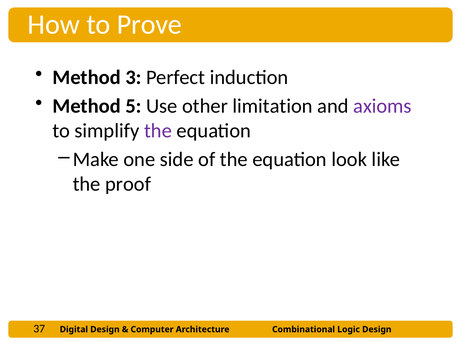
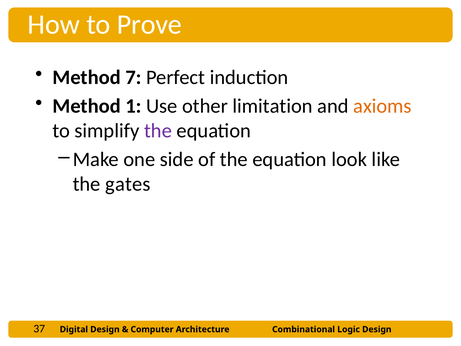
3: 3 -> 7
5: 5 -> 1
axioms colour: purple -> orange
proof: proof -> gates
